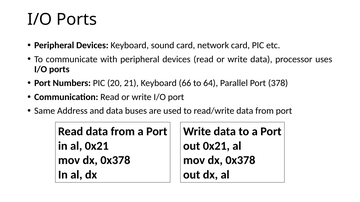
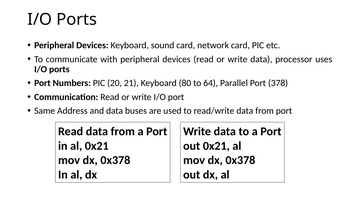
66: 66 -> 80
